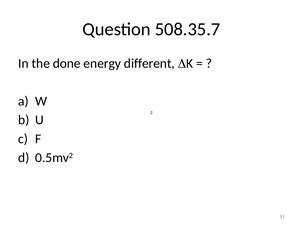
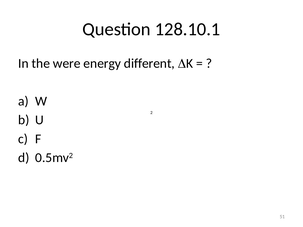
508.35.7: 508.35.7 -> 128.10.1
done: done -> were
